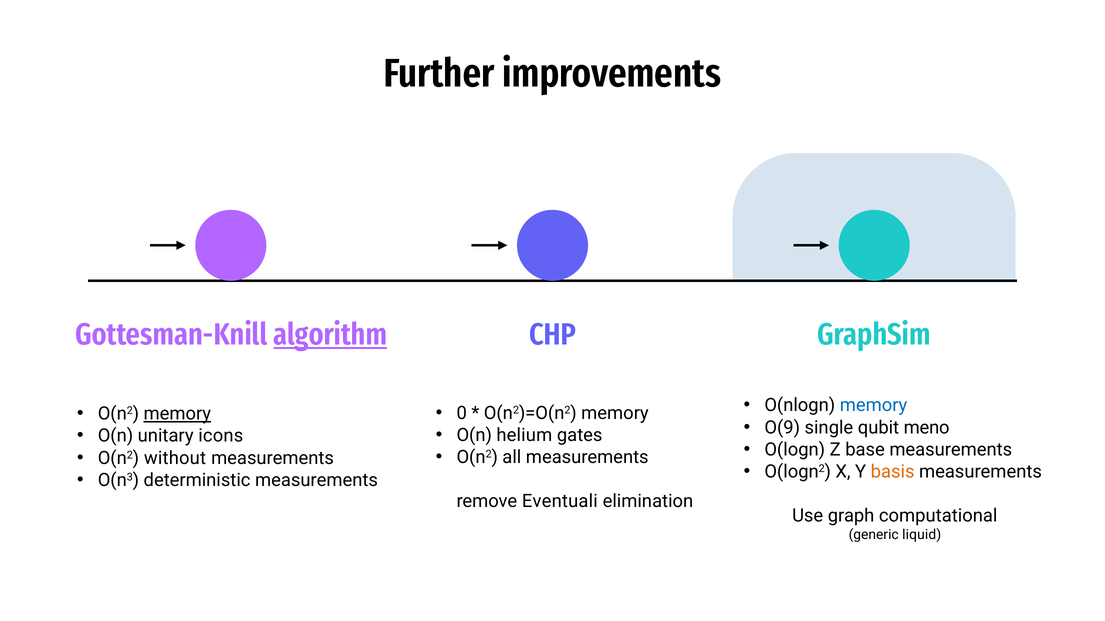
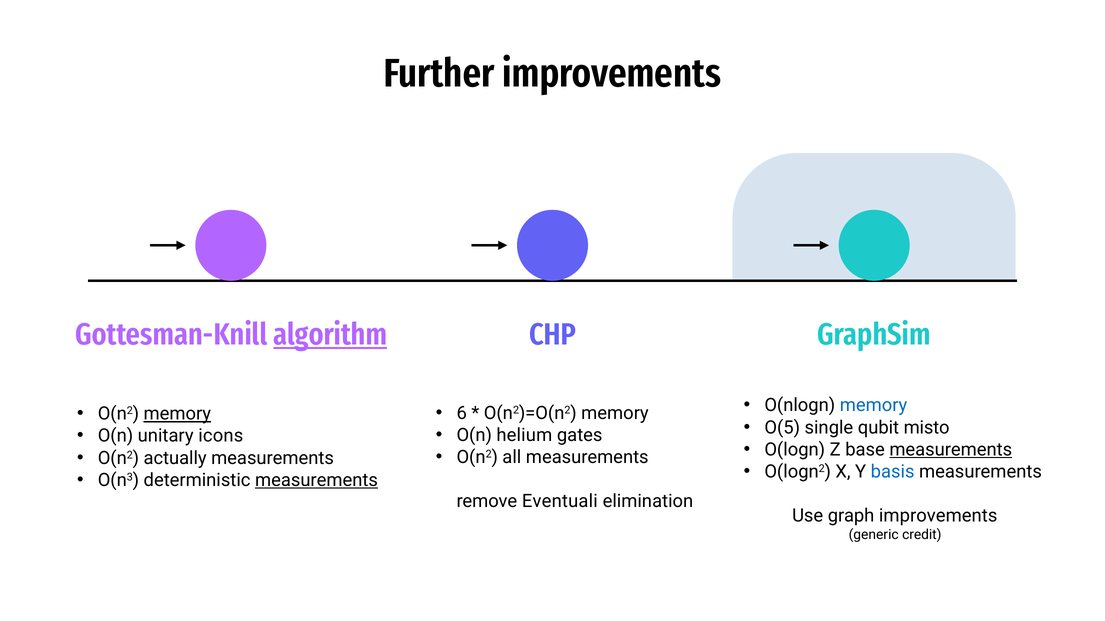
0: 0 -> 6
O(9: O(9 -> O(5
meno: meno -> misto
measurements at (951, 450) underline: none -> present
without: without -> actually
basis colour: orange -> blue
measurements at (316, 481) underline: none -> present
graph computational: computational -> improvements
liquid: liquid -> credit
